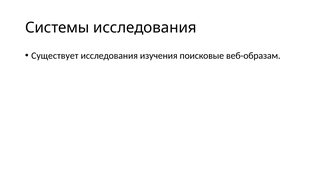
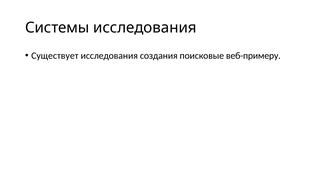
изучения: изучения -> создания
веб-образам: веб-образам -> веб-примеру
